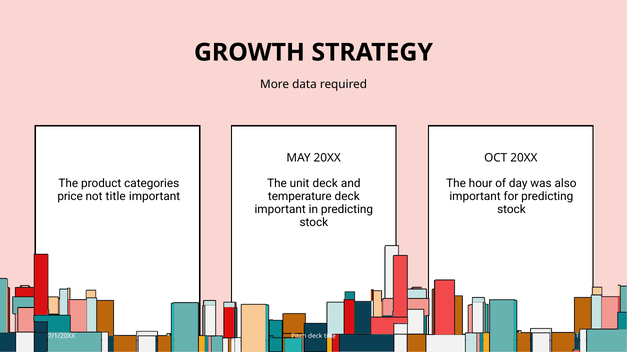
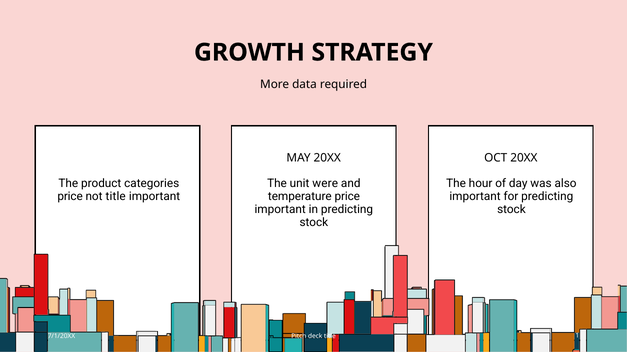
unit deck: deck -> were
temperature deck: deck -> price
